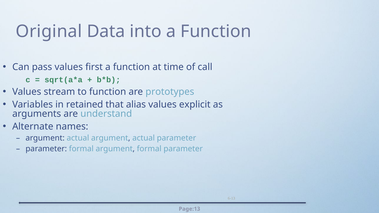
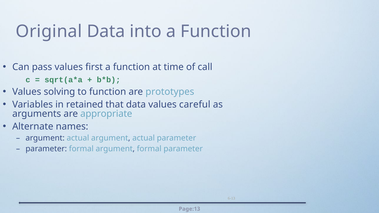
stream: stream -> solving
that alias: alias -> data
explicit: explicit -> careful
understand: understand -> appropriate
